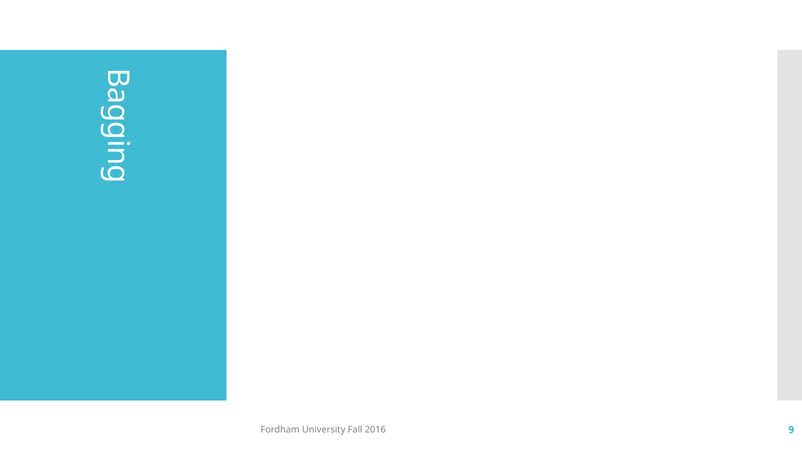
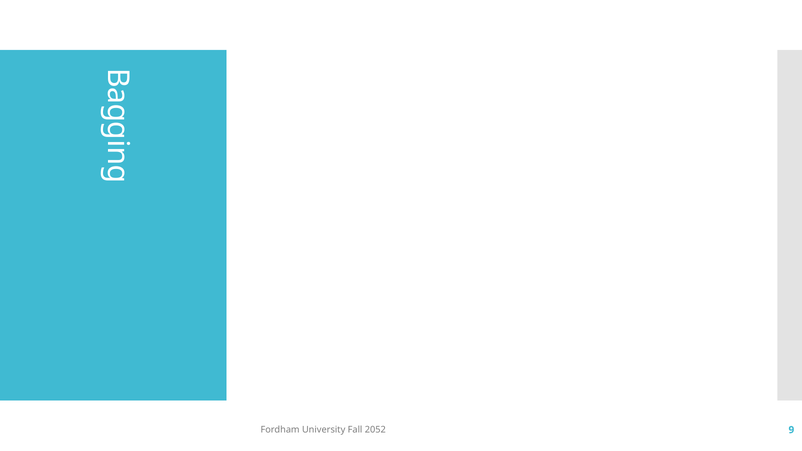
2016: 2016 -> 2052
